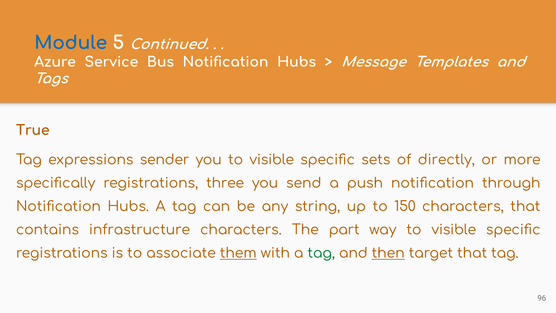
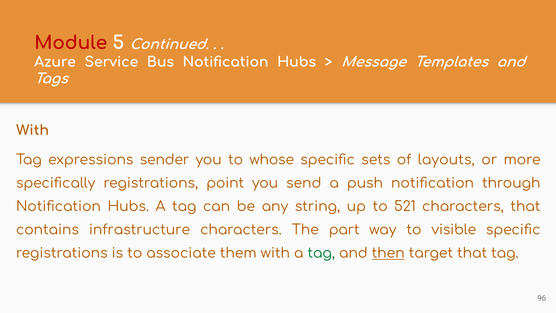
Module colour: blue -> red
True at (33, 130): True -> With
you to visible: visible -> whose
directly: directly -> layouts
three: three -> point
150: 150 -> 521
them underline: present -> none
